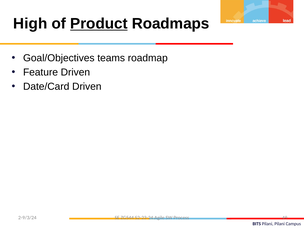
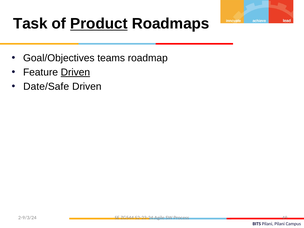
High: High -> Task
Driven at (75, 72) underline: none -> present
Date/Card: Date/Card -> Date/Safe
